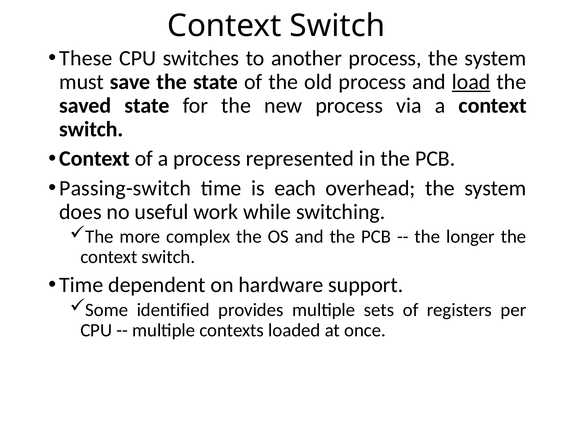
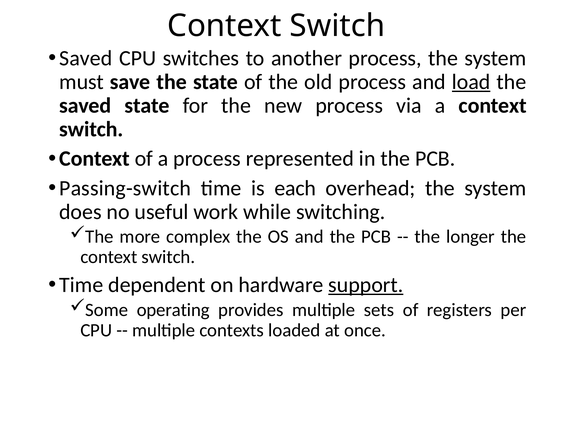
These at (86, 58): These -> Saved
support underline: none -> present
identified: identified -> operating
